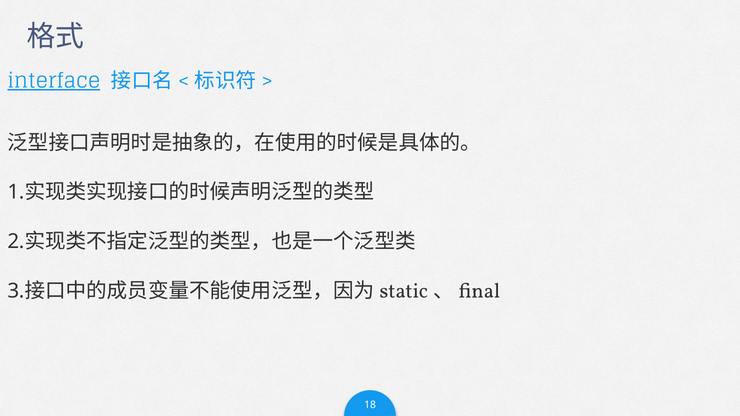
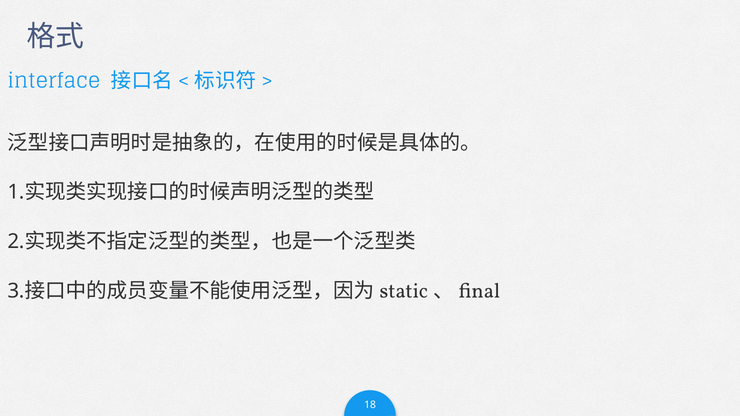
interface underline: present -> none
